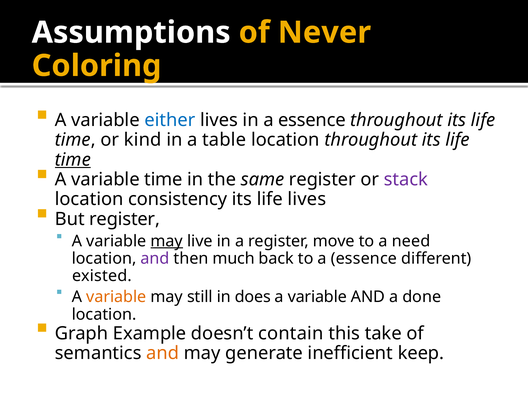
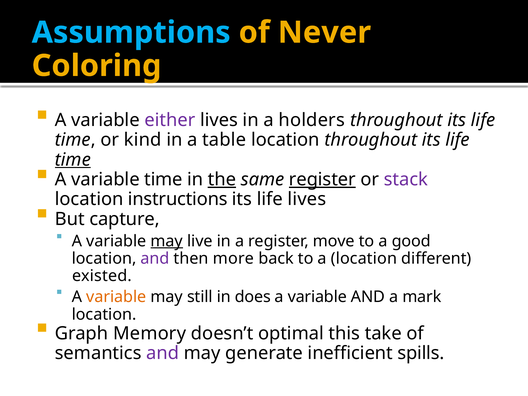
Assumptions colour: white -> light blue
either colour: blue -> purple
in a essence: essence -> holders
the underline: none -> present
register at (322, 179) underline: none -> present
consistency: consistency -> instructions
But register: register -> capture
need: need -> good
much: much -> more
to a essence: essence -> location
done: done -> mark
Example: Example -> Memory
contain: contain -> optimal
and at (163, 353) colour: orange -> purple
keep: keep -> spills
